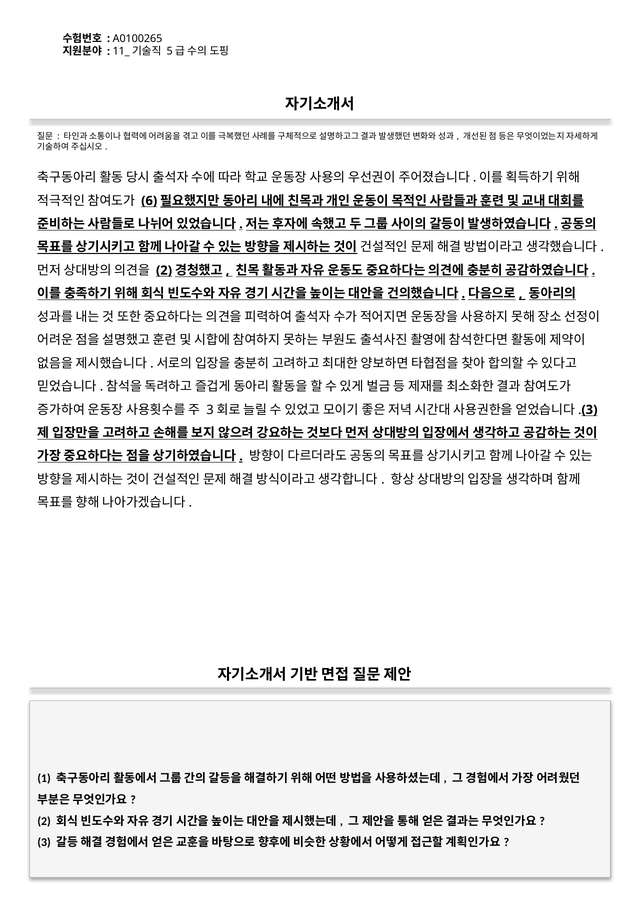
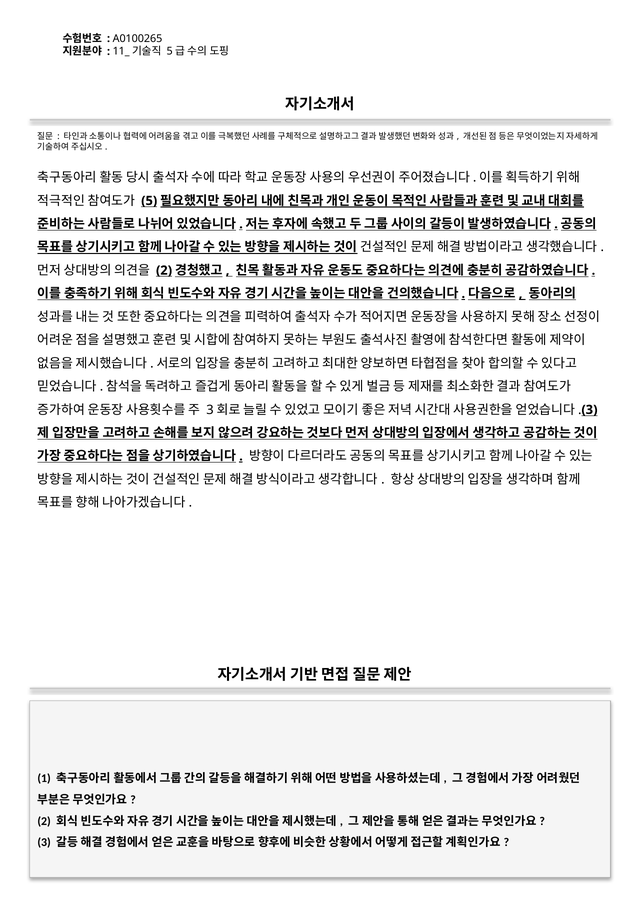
6: 6 -> 5
